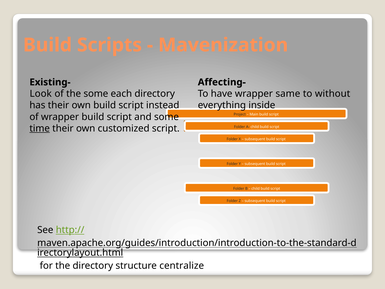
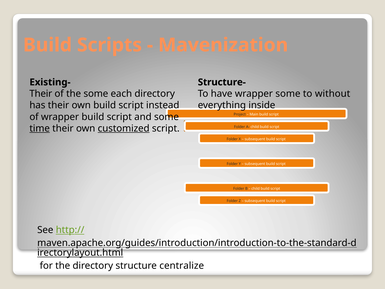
Affecting-: Affecting- -> Structure-
Look at (41, 94): Look -> Their
wrapper same: same -> some
customized underline: none -> present
